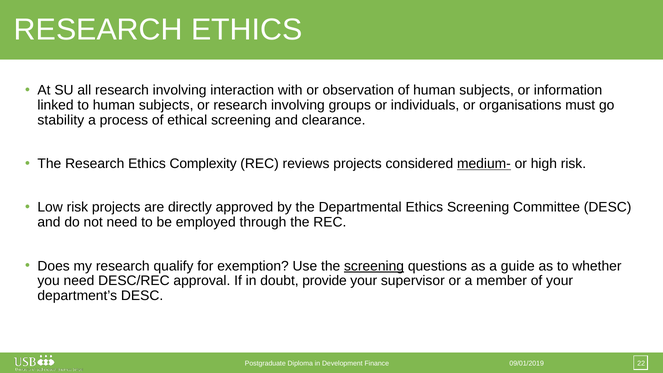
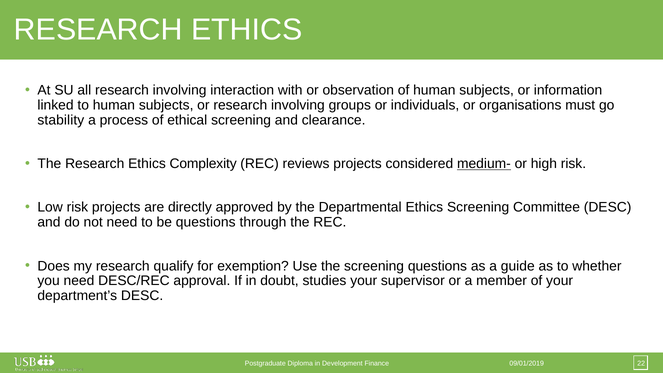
be employed: employed -> questions
screening at (374, 266) underline: present -> none
provide: provide -> studies
